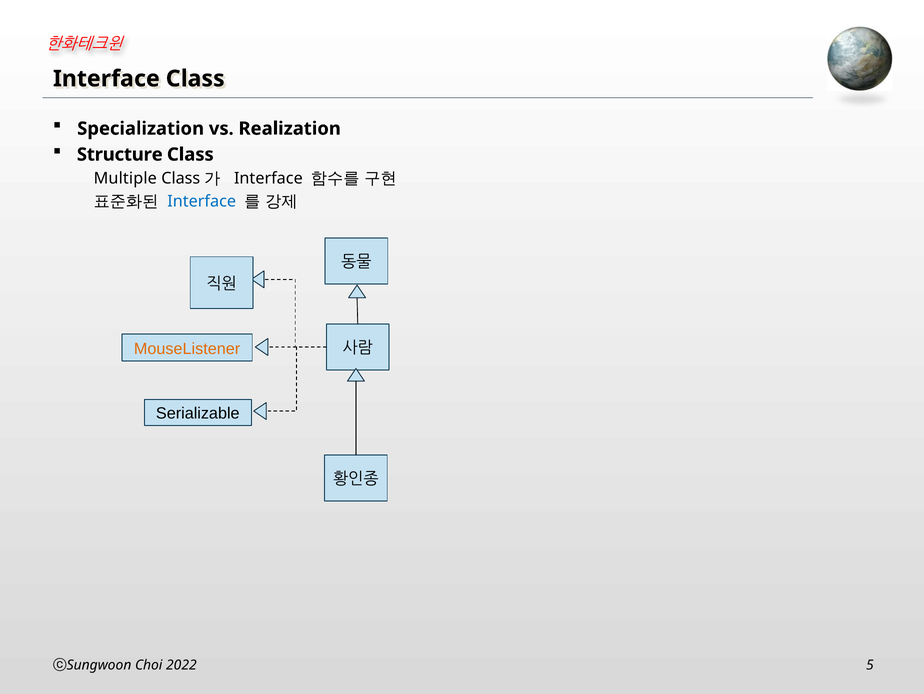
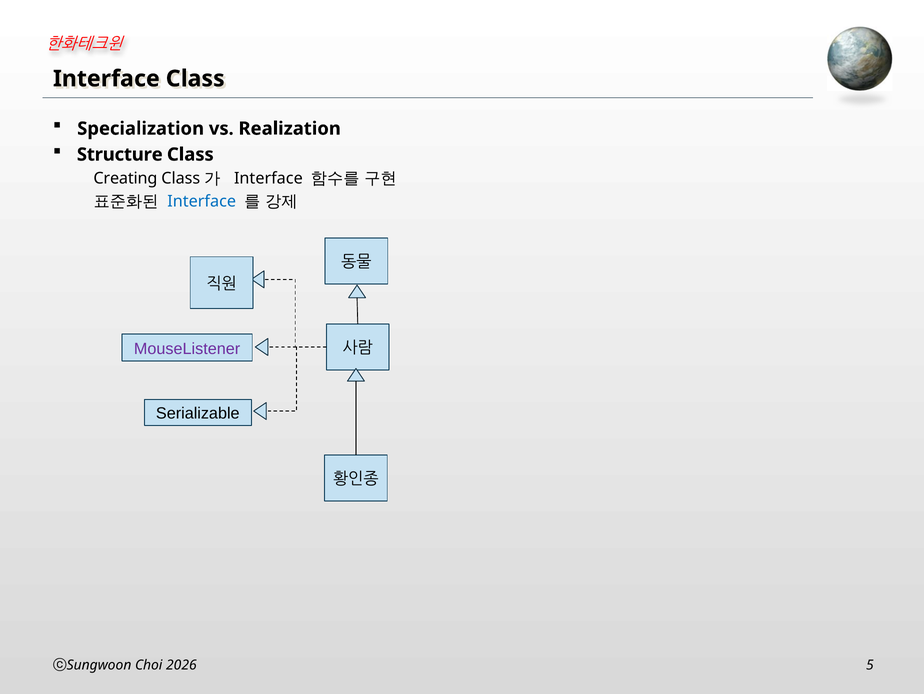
Multiple: Multiple -> Creating
MouseListener colour: orange -> purple
2022: 2022 -> 2026
